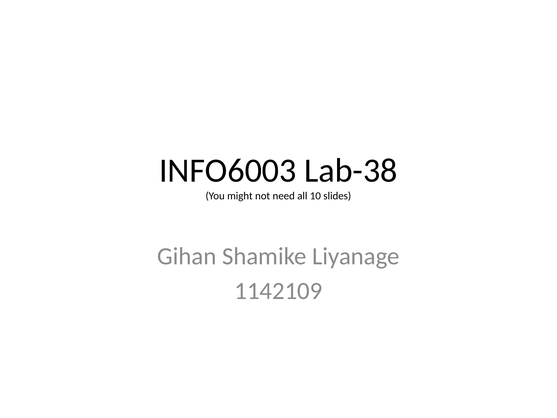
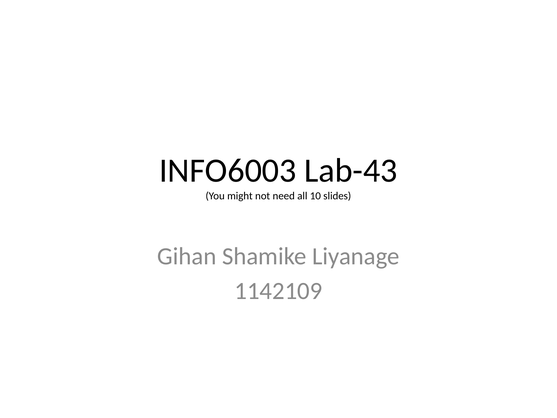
Lab-38: Lab-38 -> Lab-43
